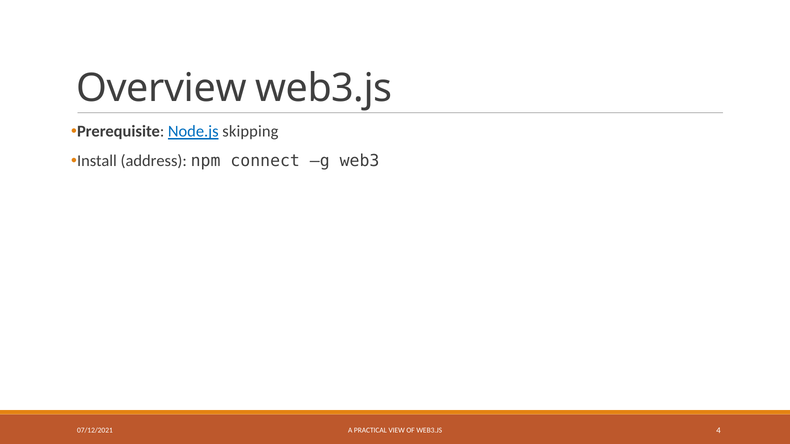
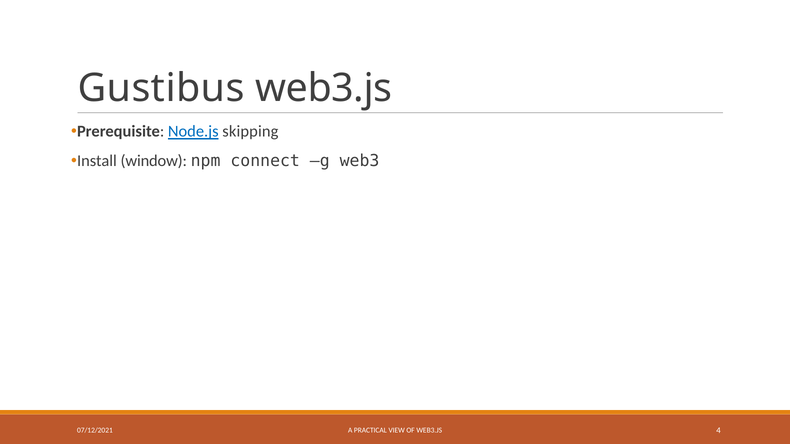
Overview: Overview -> Gustibus
address: address -> window
